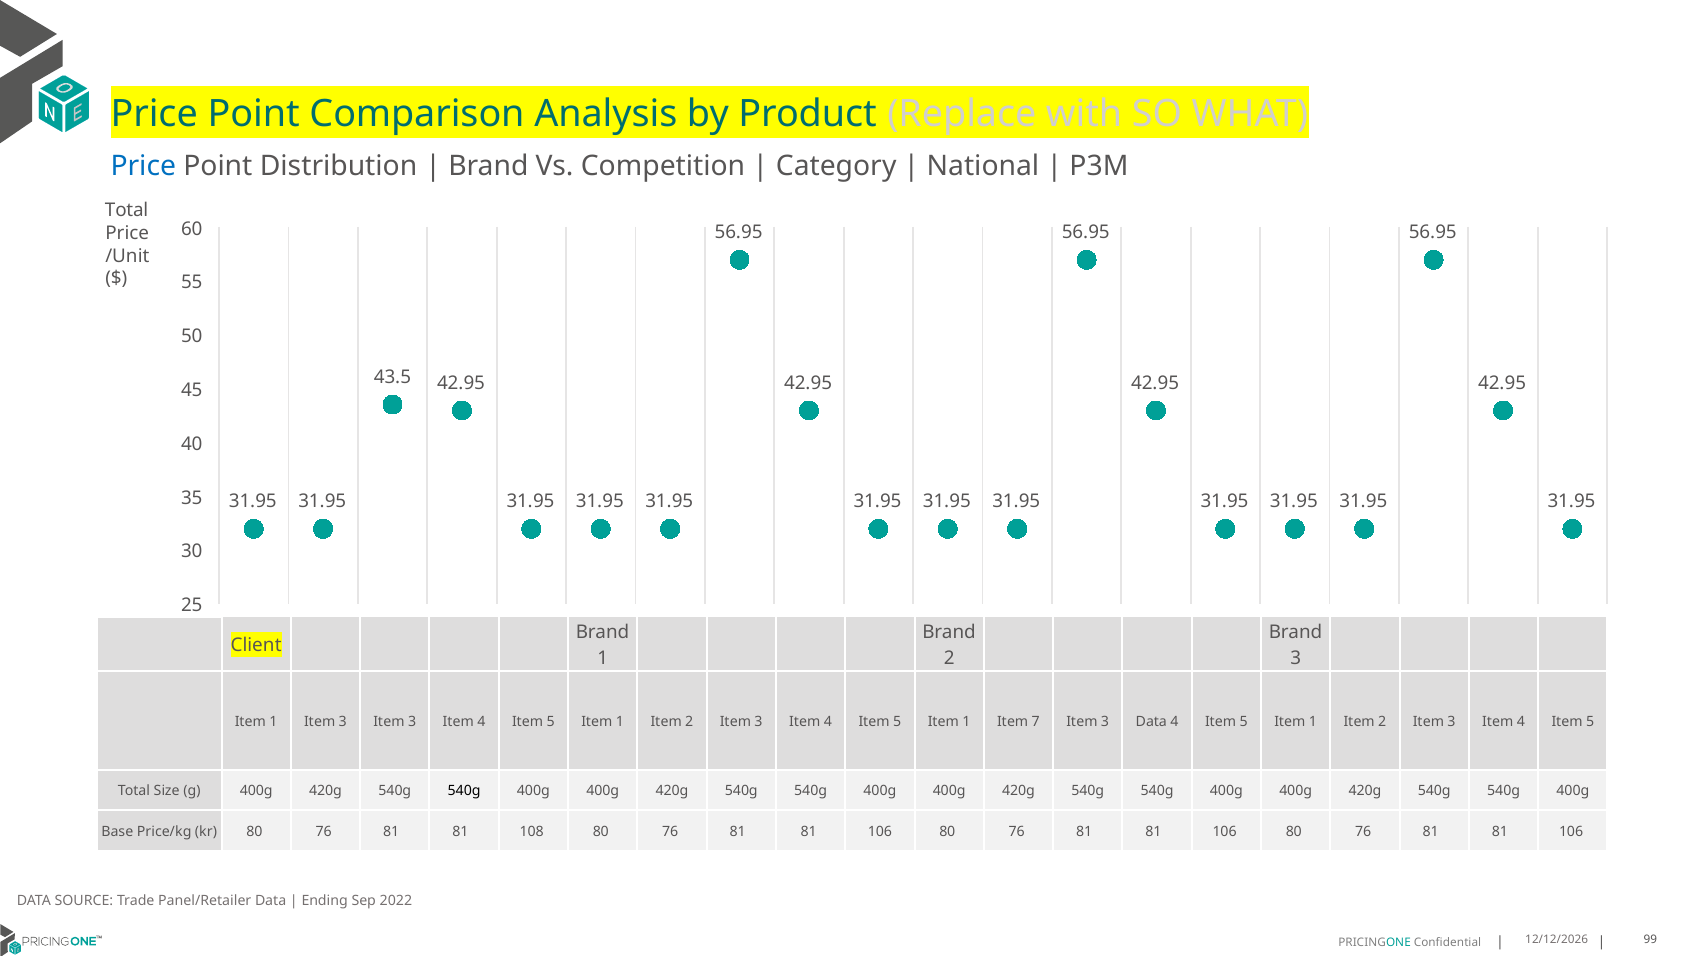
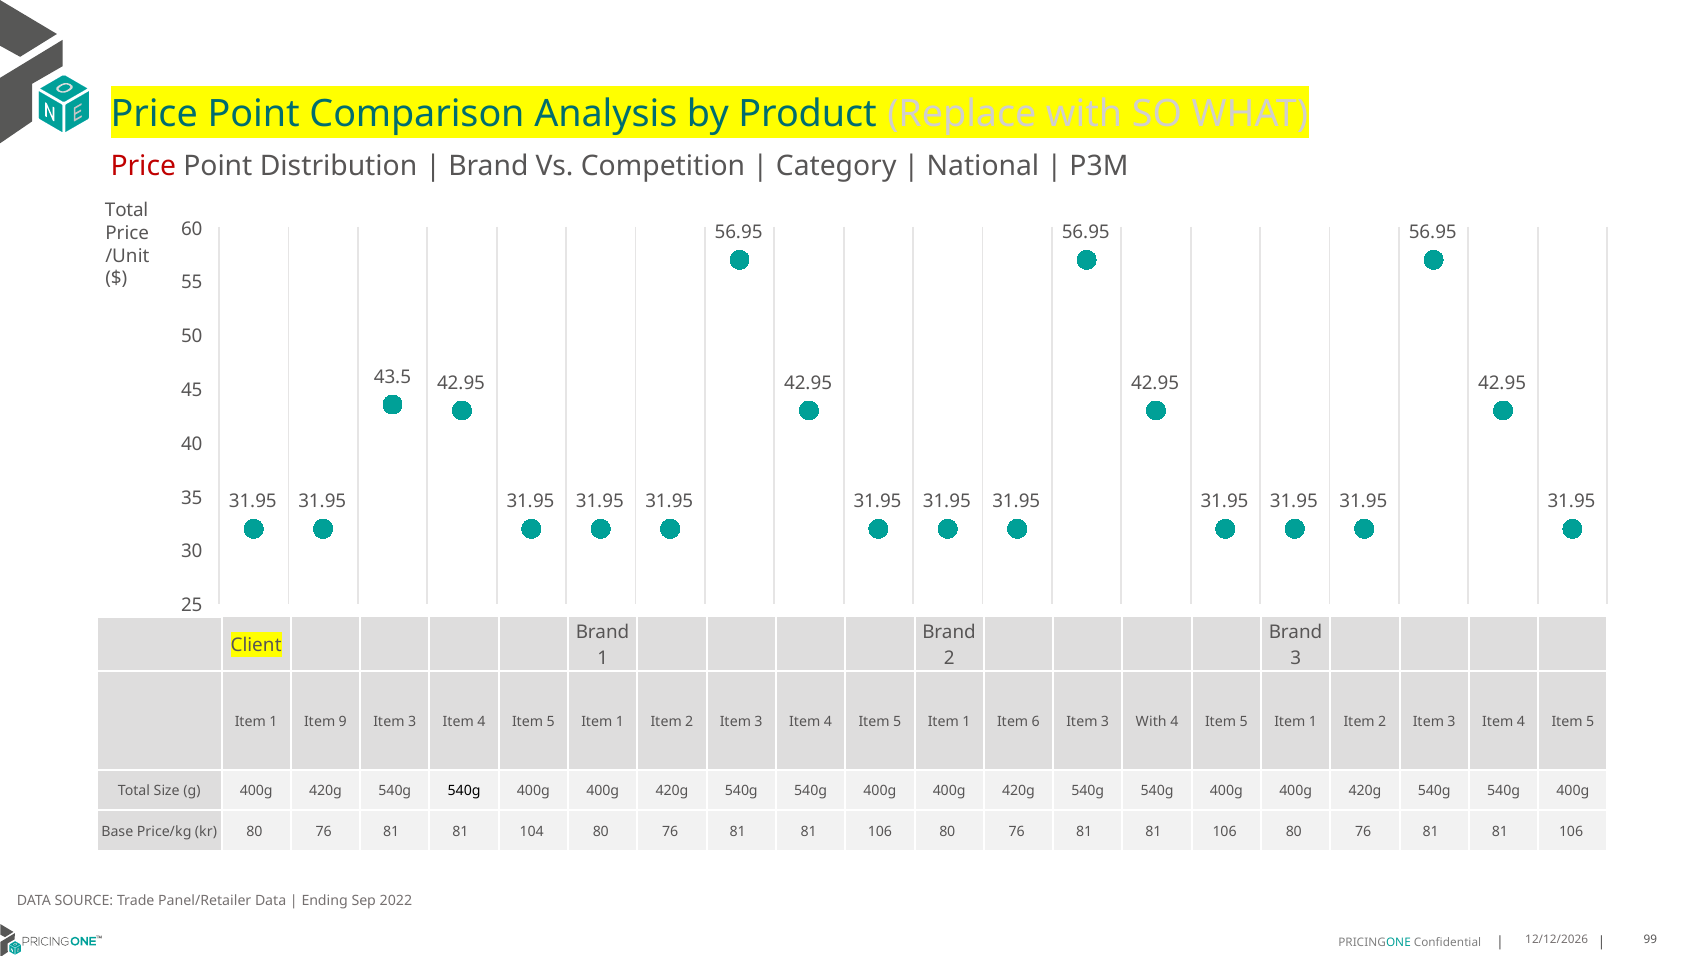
Price at (143, 166) colour: blue -> red
1 Item 3: 3 -> 9
7: 7 -> 6
3 Data: Data -> With
108: 108 -> 104
